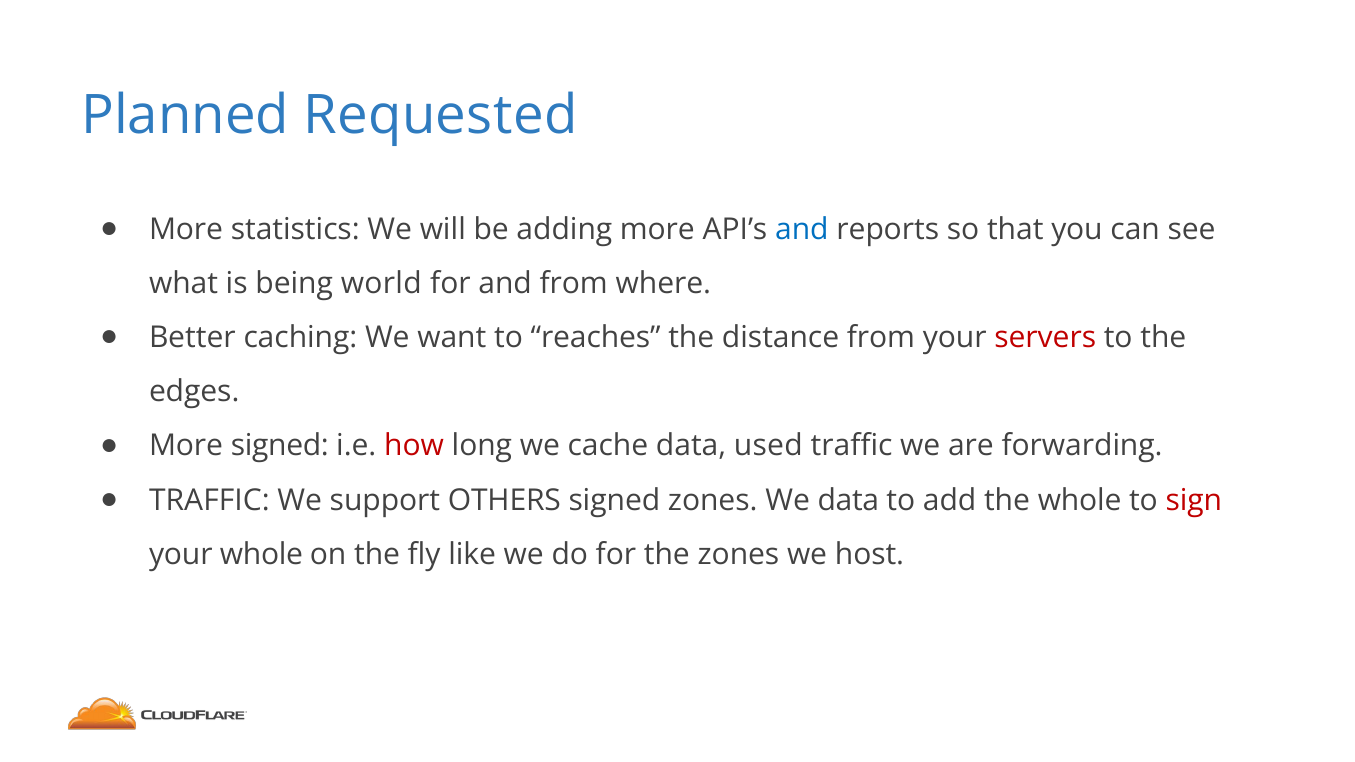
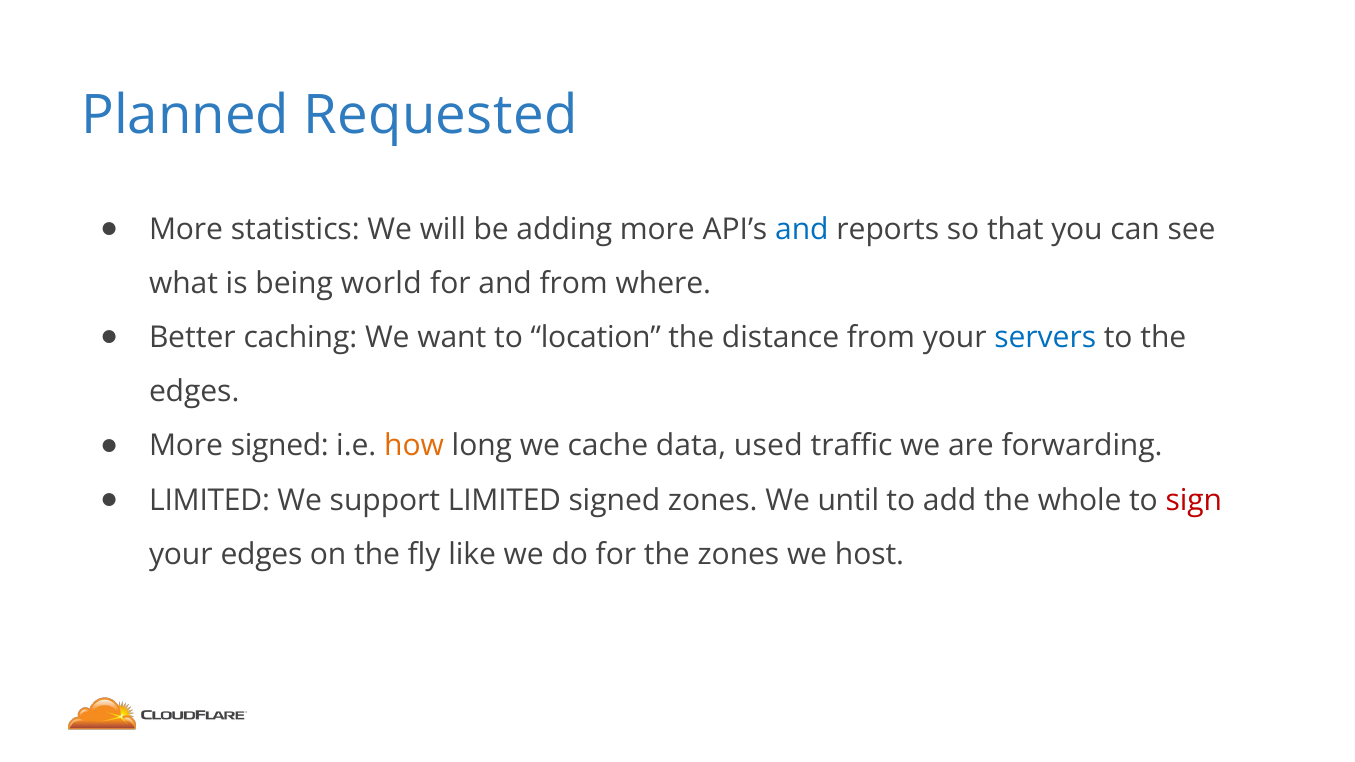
reaches: reaches -> location
servers colour: red -> blue
how colour: red -> orange
TRAFFIC at (209, 500): TRAFFIC -> LIMITED
support OTHERS: OTHERS -> LIMITED
We data: data -> until
your whole: whole -> edges
